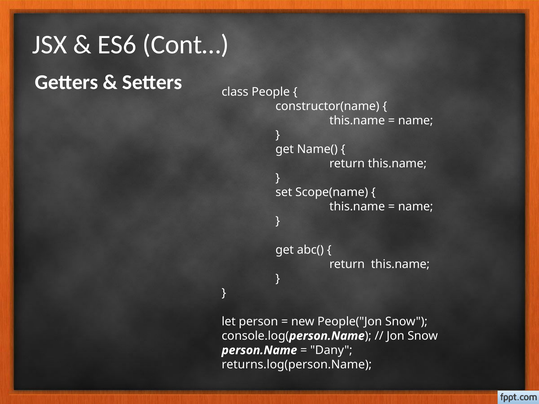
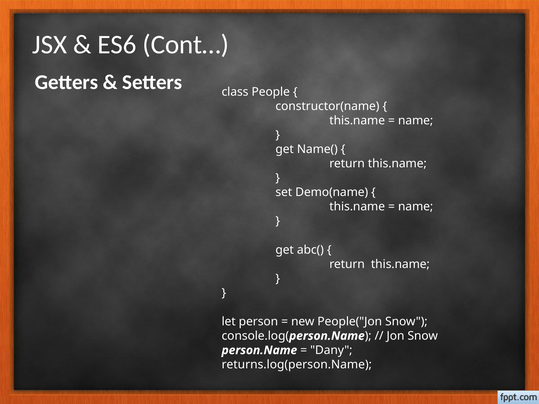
Scope(name: Scope(name -> Demo(name
